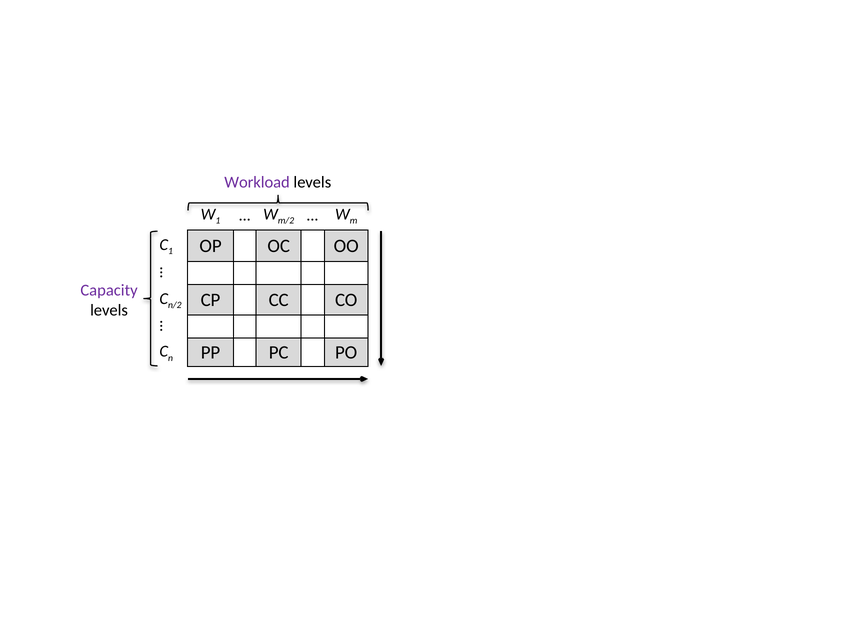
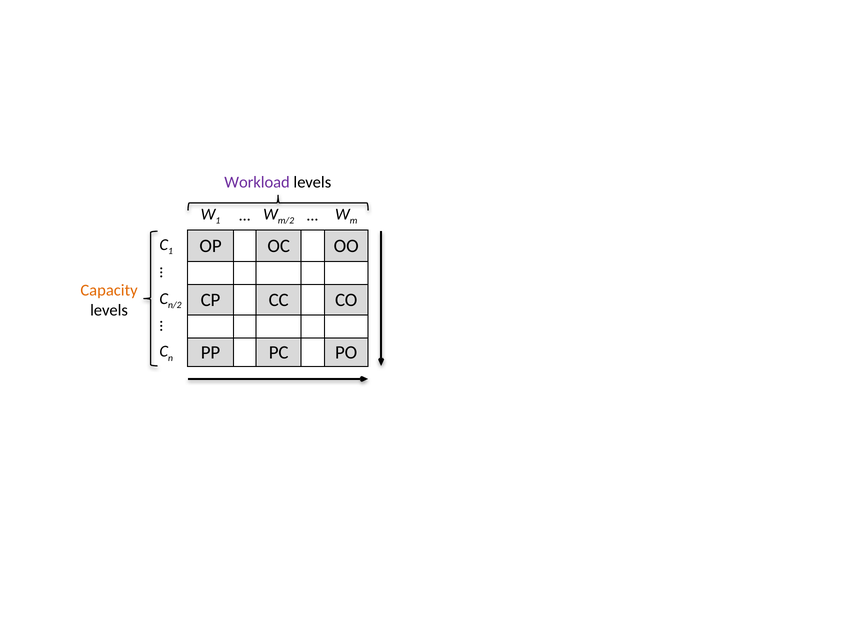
Capacity colour: purple -> orange
